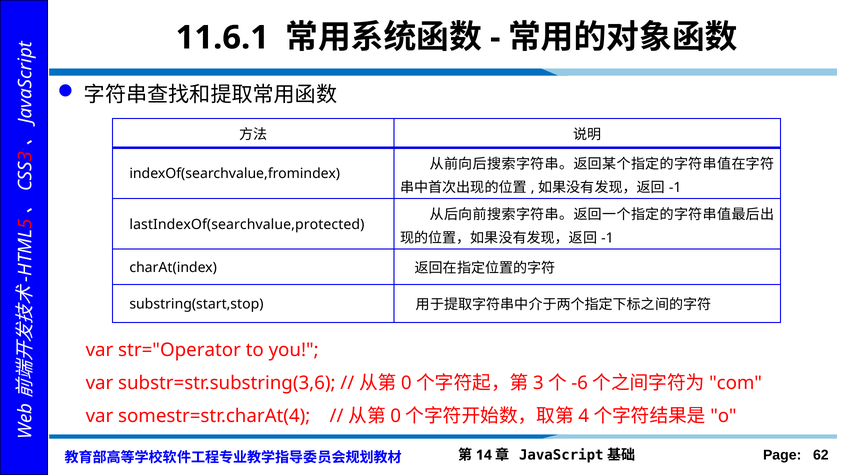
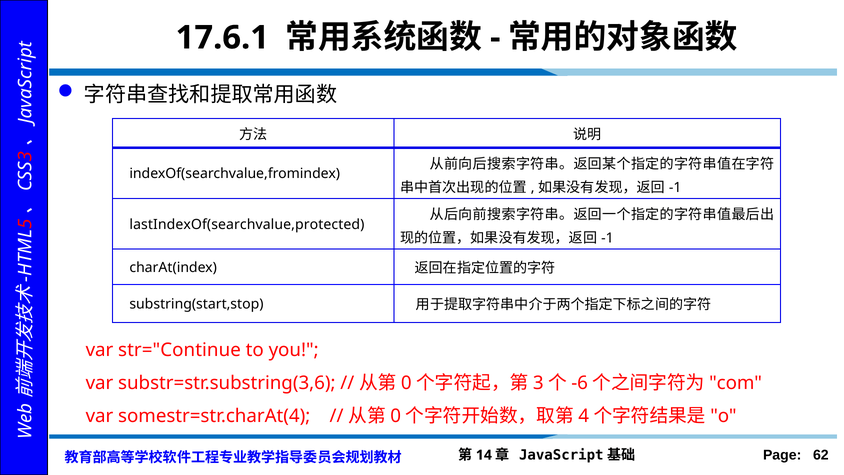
11.6.1: 11.6.1 -> 17.6.1
str="Operator: str="Operator -> str="Continue
